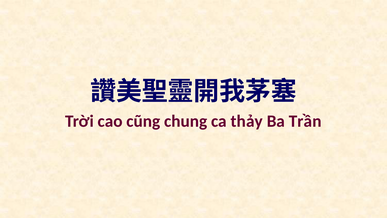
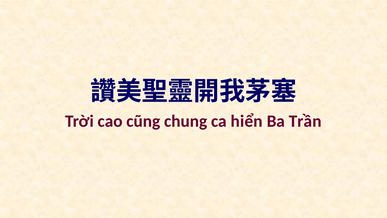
thảy: thảy -> hiển
